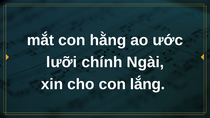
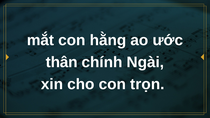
lưỡi: lưỡi -> thân
lắng: lắng -> trọn
